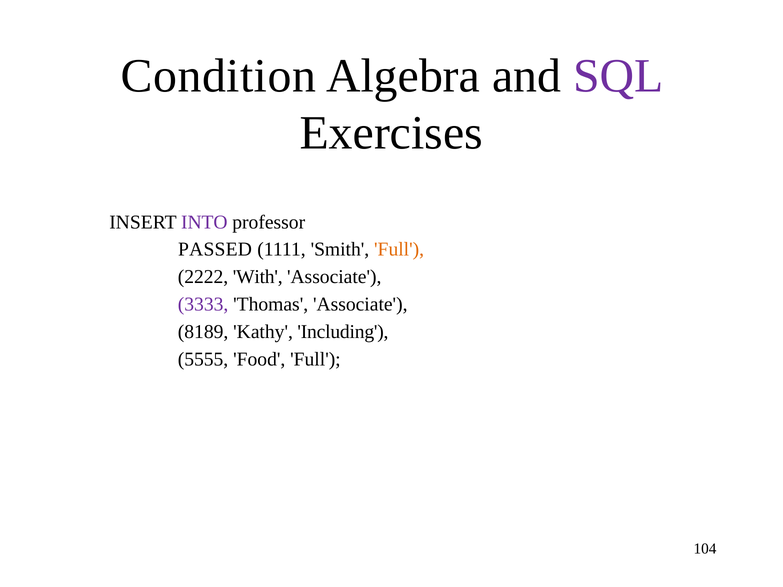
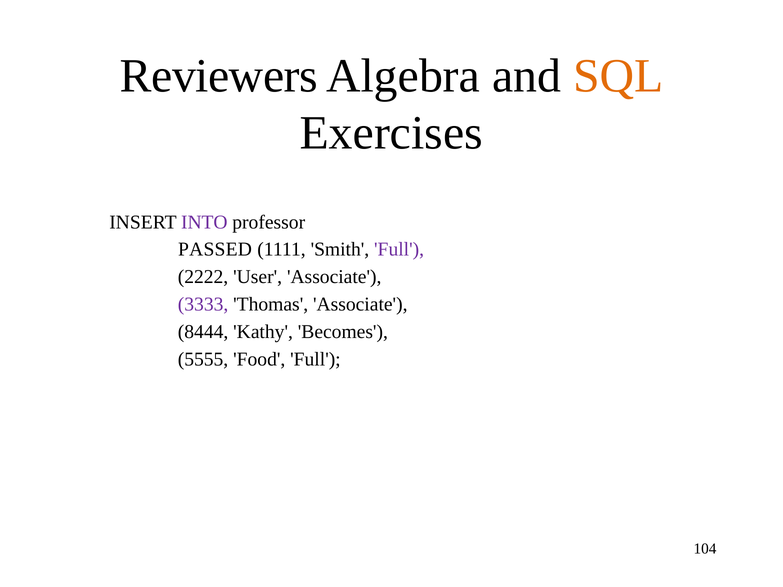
Condition: Condition -> Reviewers
SQL colour: purple -> orange
Full at (399, 250) colour: orange -> purple
With: With -> User
8189: 8189 -> 8444
Including: Including -> Becomes
